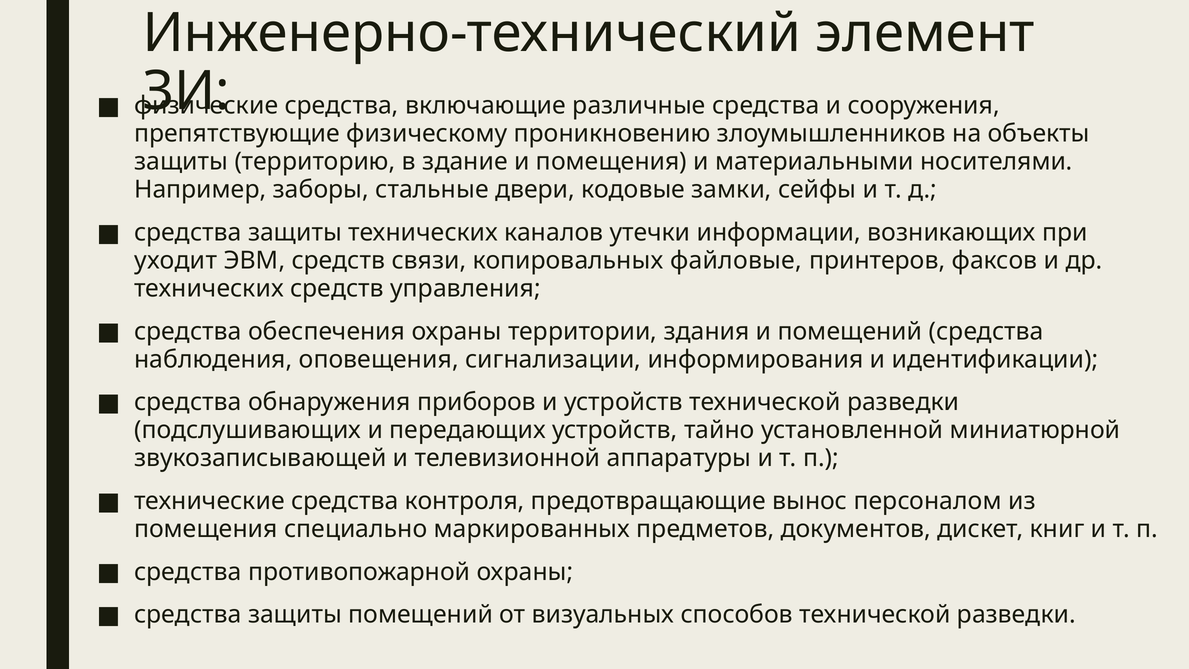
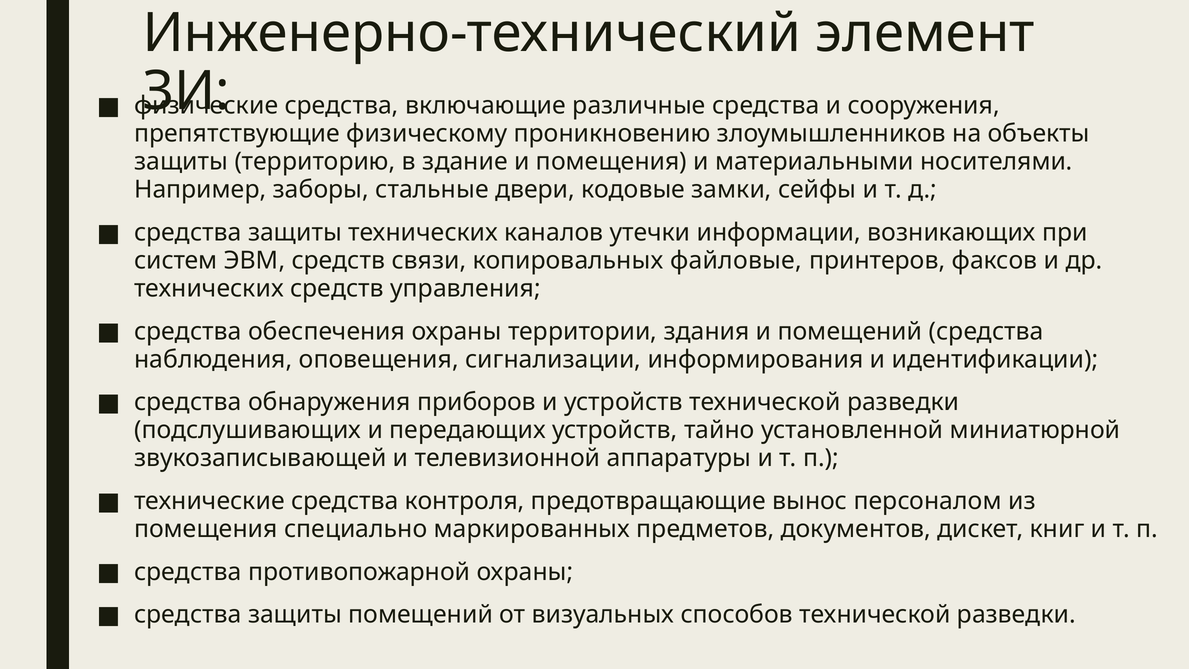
уходит: уходит -> систем
